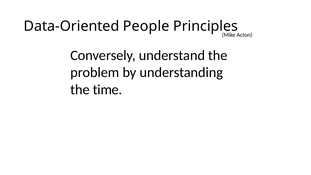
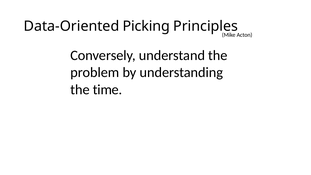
People: People -> Picking
